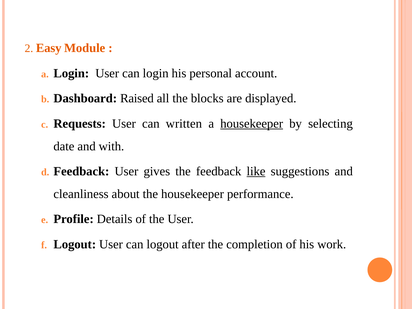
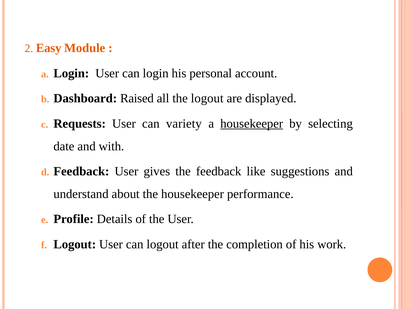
the blocks: blocks -> logout
written: written -> variety
like underline: present -> none
cleanliness: cleanliness -> understand
